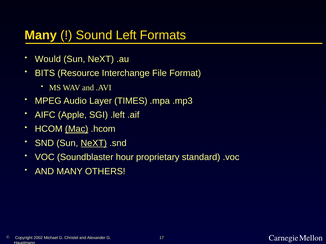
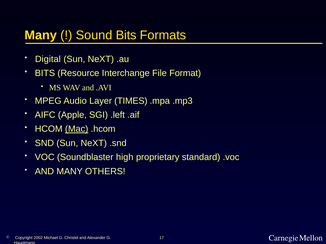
Sound Left: Left -> Bits
Would: Would -> Digital
NeXT at (94, 143) underline: present -> none
hour: hour -> high
